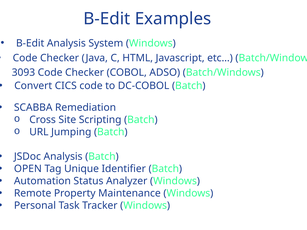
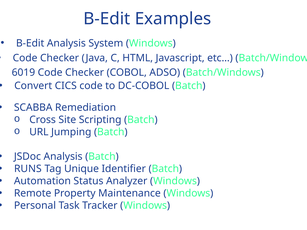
3093: 3093 -> 6019
OPEN: OPEN -> RUNS
